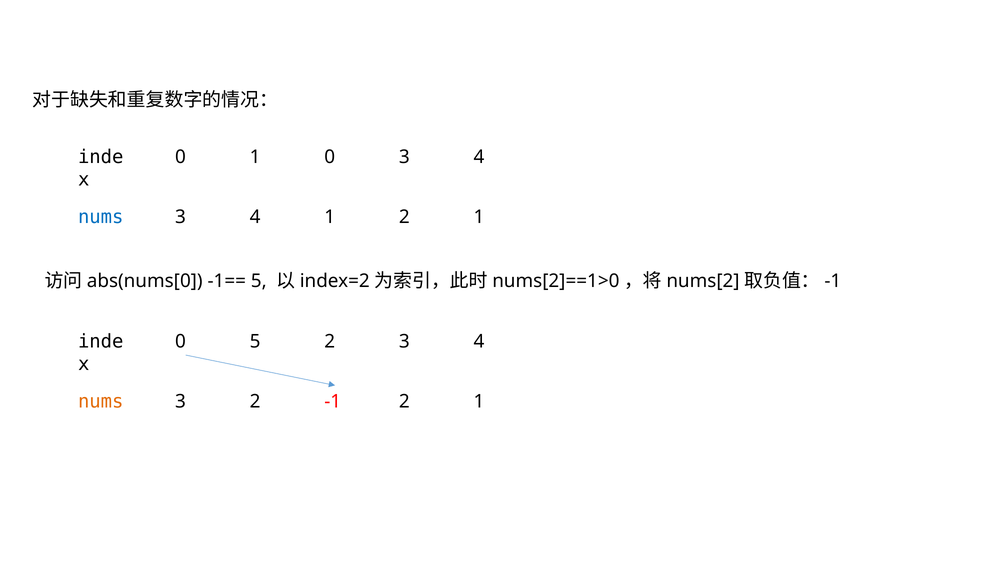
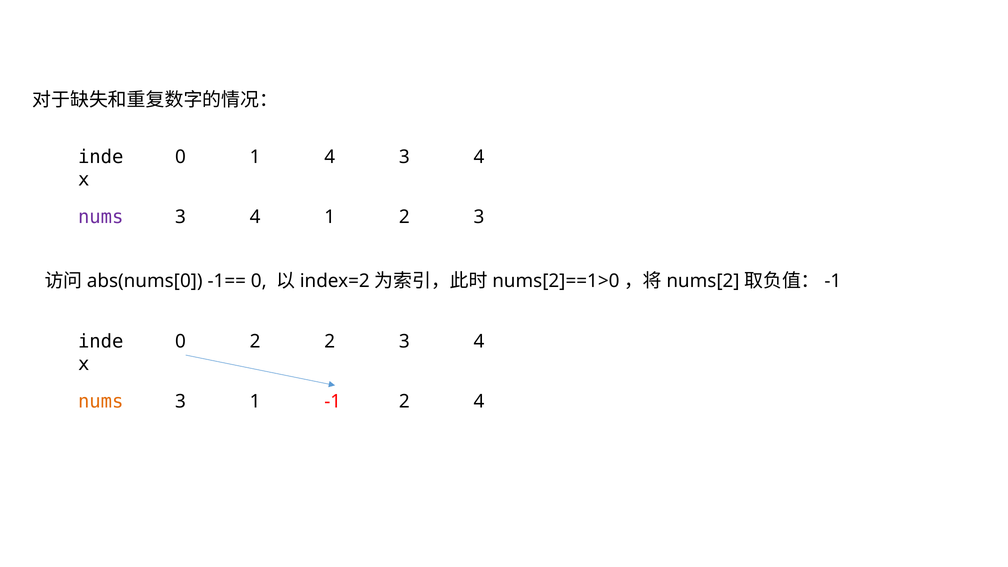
1 0: 0 -> 4
nums at (101, 217) colour: blue -> purple
1 1: 1 -> 3
-1== 5: 5 -> 0
0 5: 5 -> 2
3 2: 2 -> 1
-1 1: 1 -> 4
